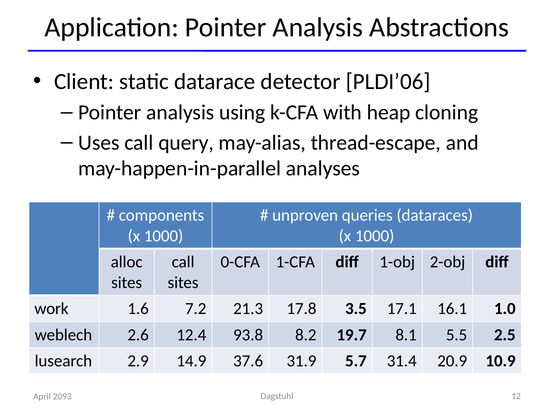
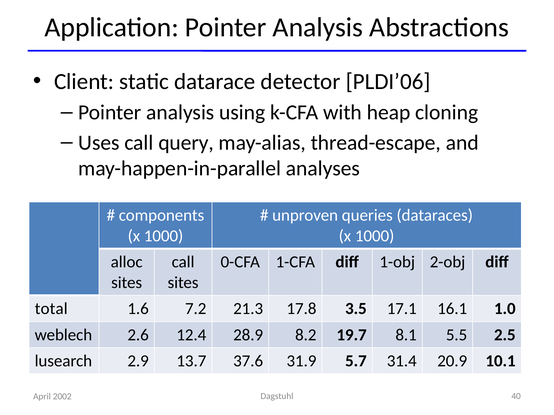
work: work -> total
93.8: 93.8 -> 28.9
14.9: 14.9 -> 13.7
10.9: 10.9 -> 10.1
12: 12 -> 40
2093: 2093 -> 2002
